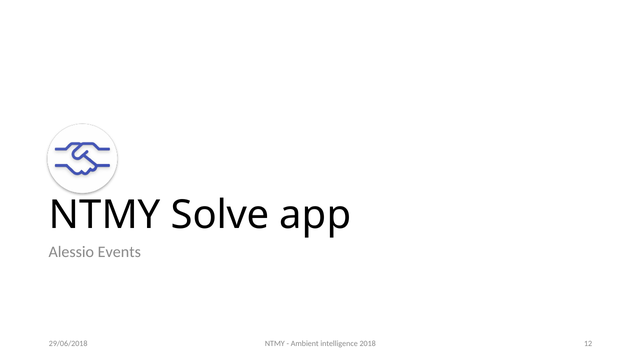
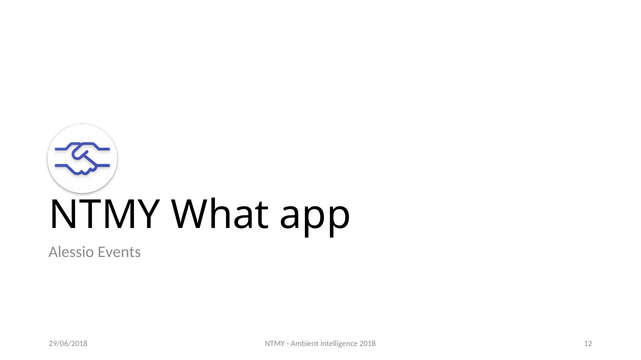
Solve: Solve -> What
